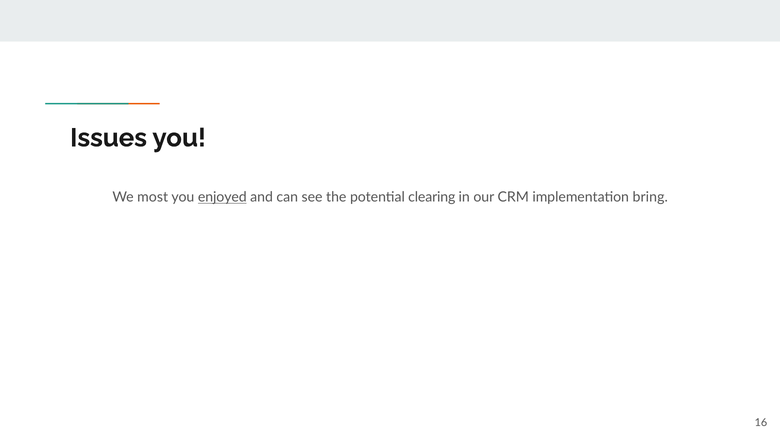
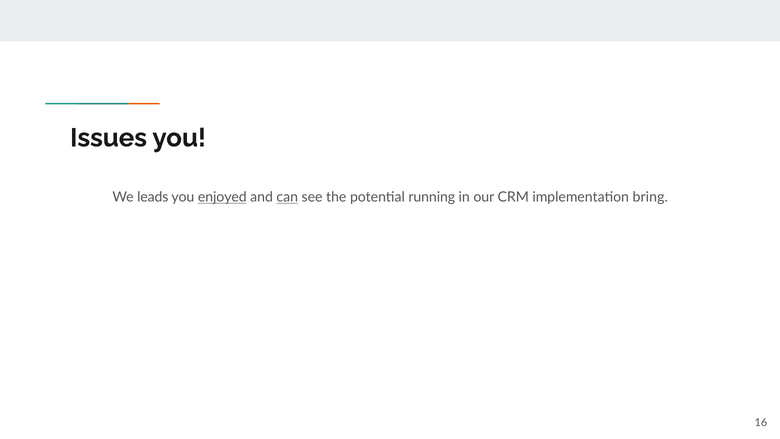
most: most -> leads
can underline: none -> present
clearing: clearing -> running
